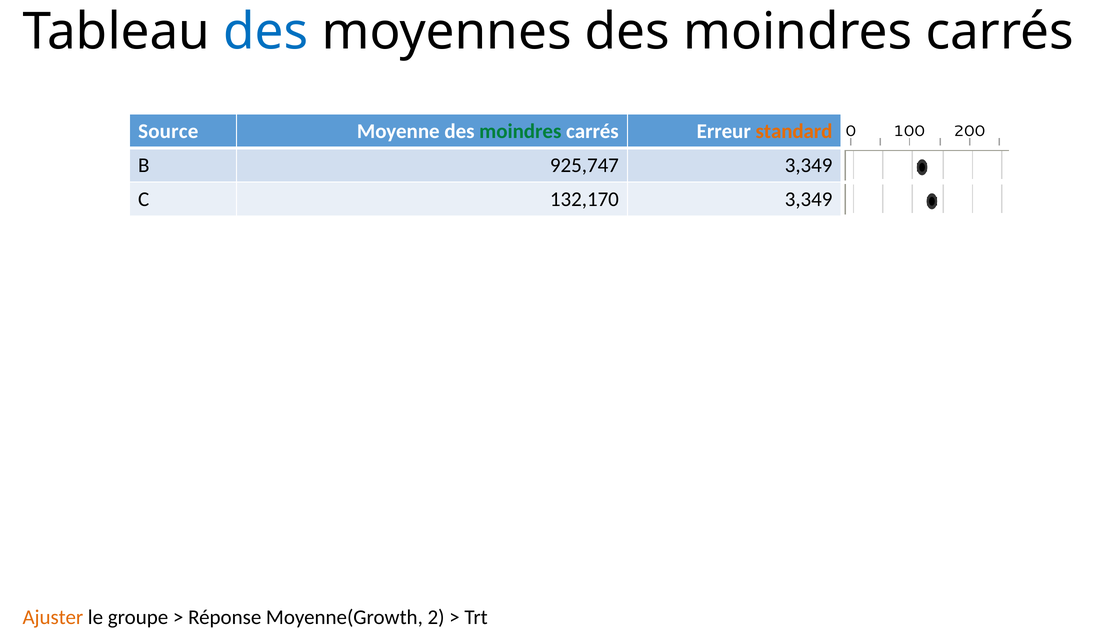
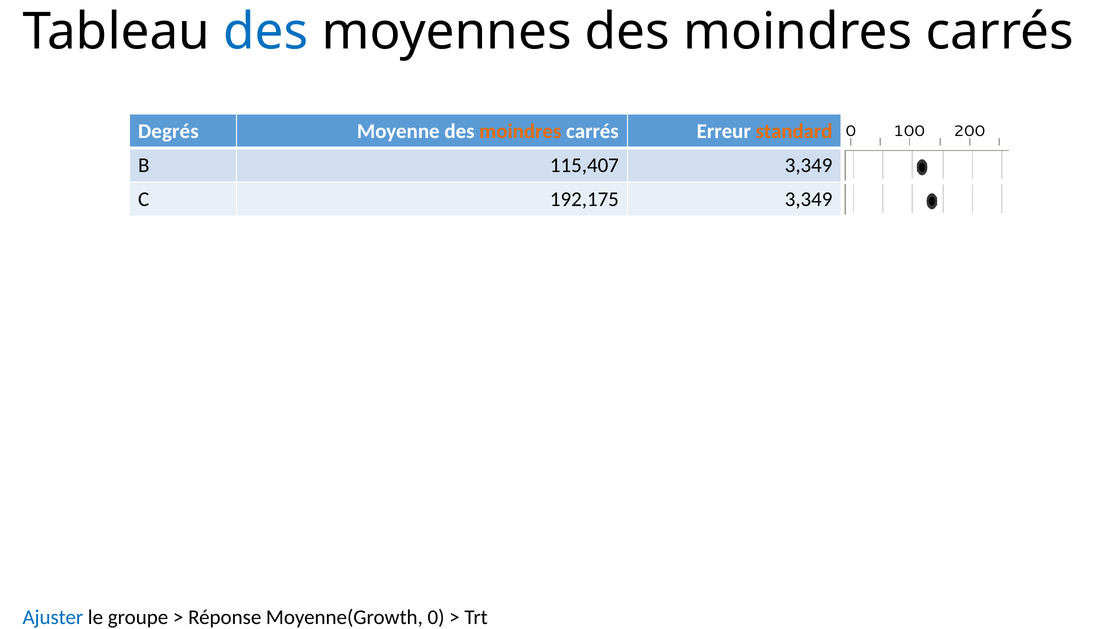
Source: Source -> Degrés
moindres at (520, 131) colour: green -> orange
925,747: 925,747 -> 115,407
132,170: 132,170 -> 192,175
Ajuster colour: orange -> blue
Moyenne(Growth 2: 2 -> 0
